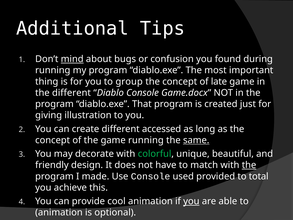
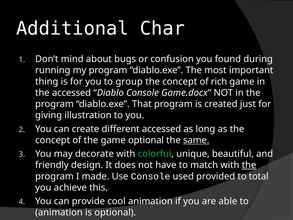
Tips: Tips -> Char
mind underline: present -> none
late: late -> rich
the different: different -> accessed
game running: running -> optional
you at (191, 201) underline: present -> none
